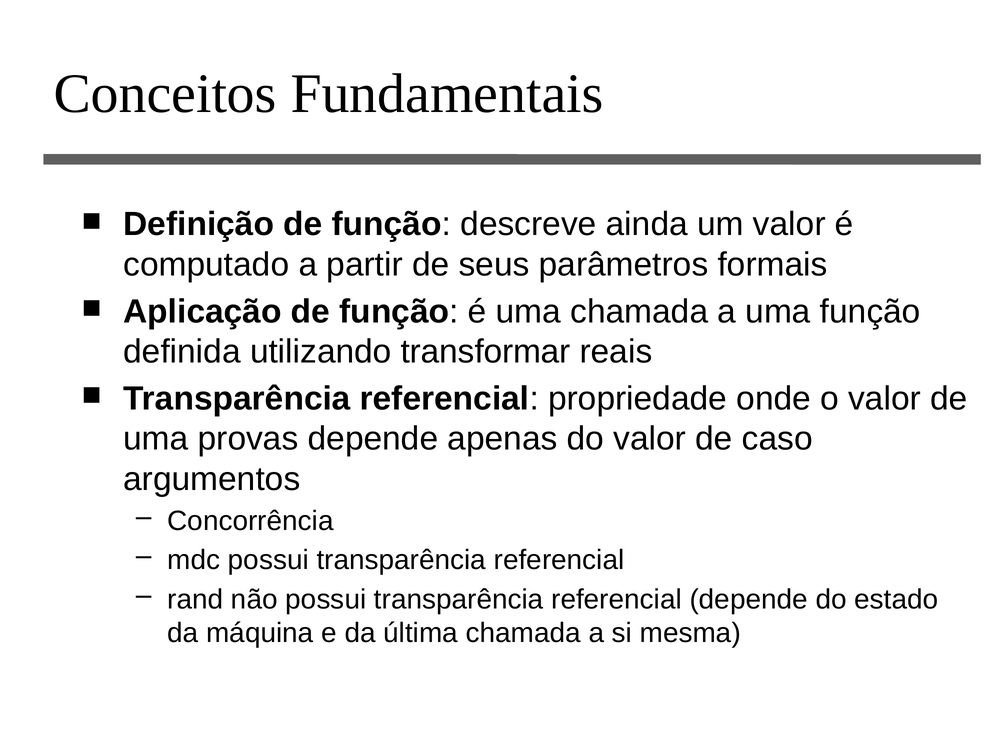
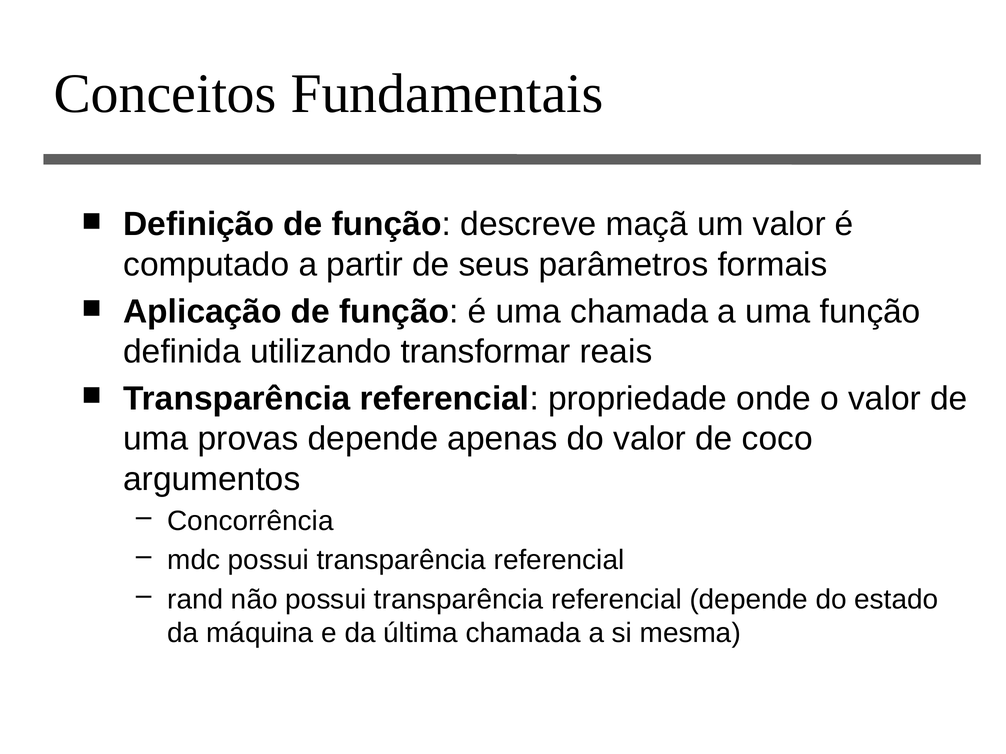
ainda: ainda -> maçã
caso: caso -> coco
